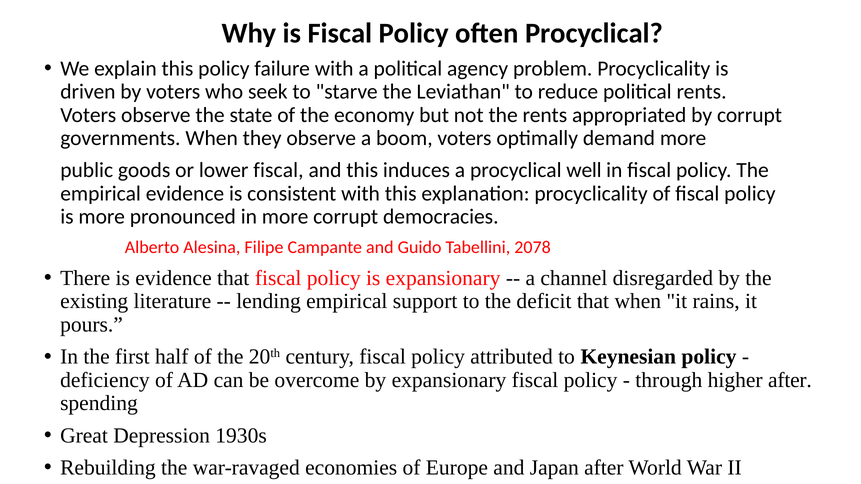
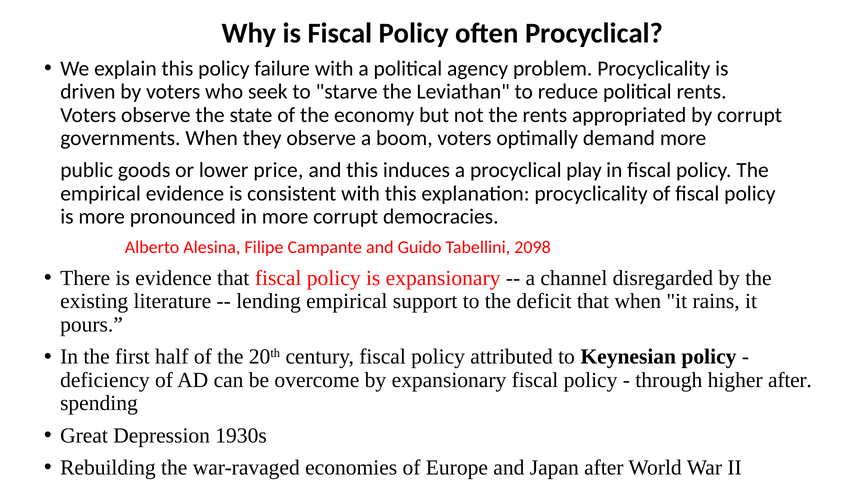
lower fiscal: fiscal -> price
well: well -> play
2078: 2078 -> 2098
